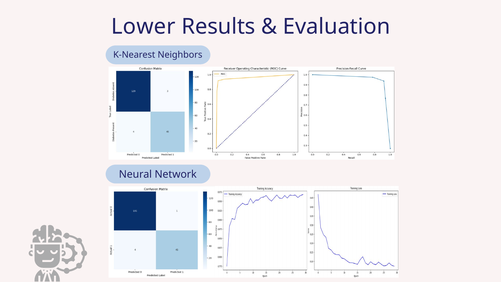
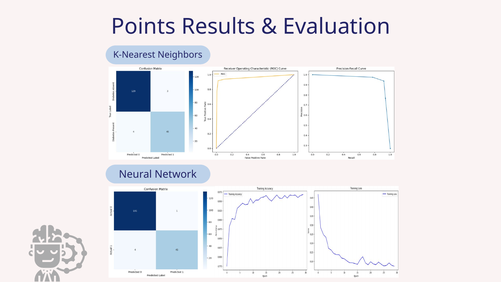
Lower: Lower -> Points
